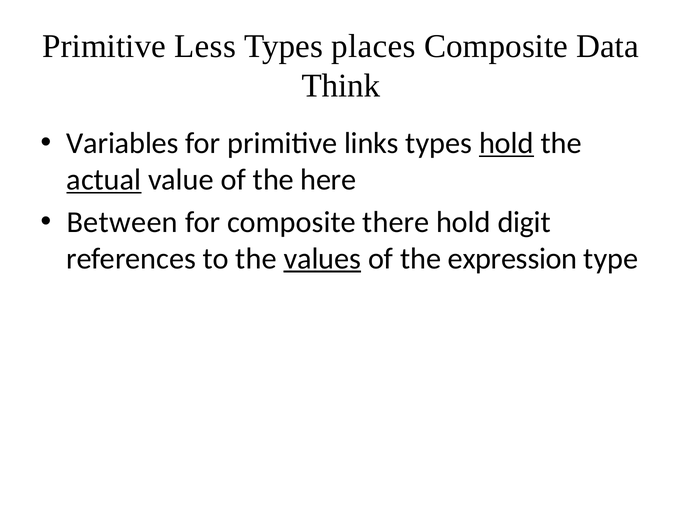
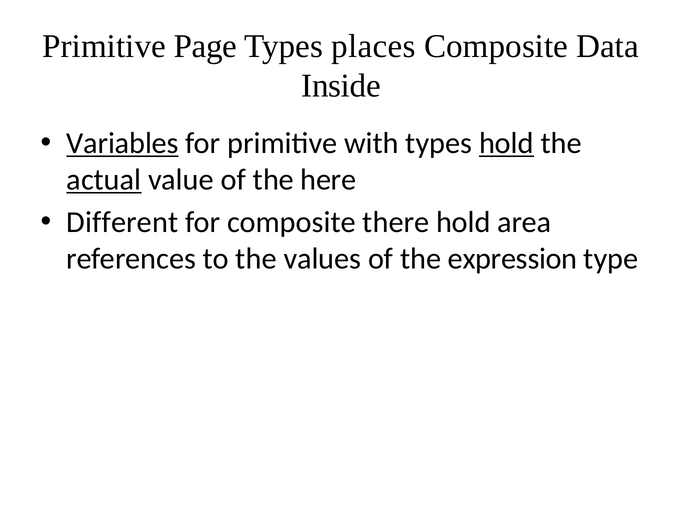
Less: Less -> Page
Think: Think -> Inside
Variables underline: none -> present
links: links -> with
Between: Between -> Different
digit: digit -> area
values underline: present -> none
